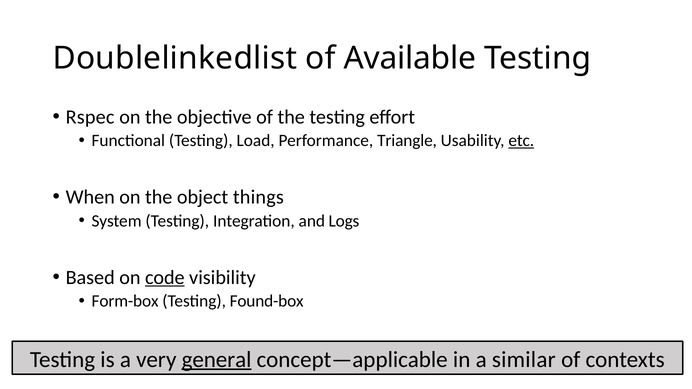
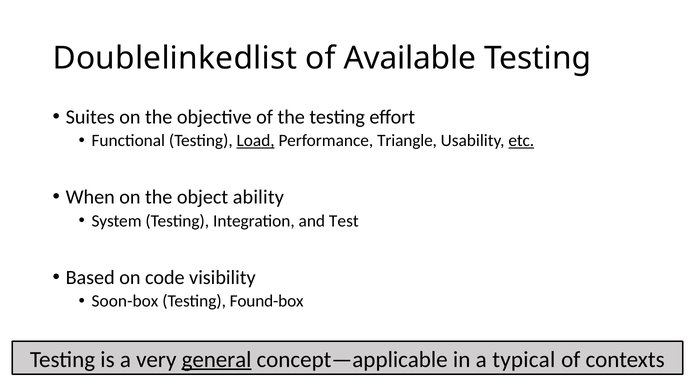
Rspec: Rspec -> Suites
Load underline: none -> present
things: things -> ability
Logs: Logs -> Test
code underline: present -> none
Form-box: Form-box -> Soon-box
similar: similar -> typical
